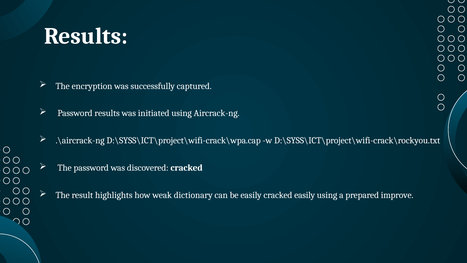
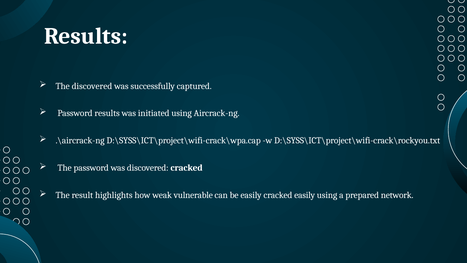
The encryption: encryption -> discovered
dictionary: dictionary -> vulnerable
improve: improve -> network
